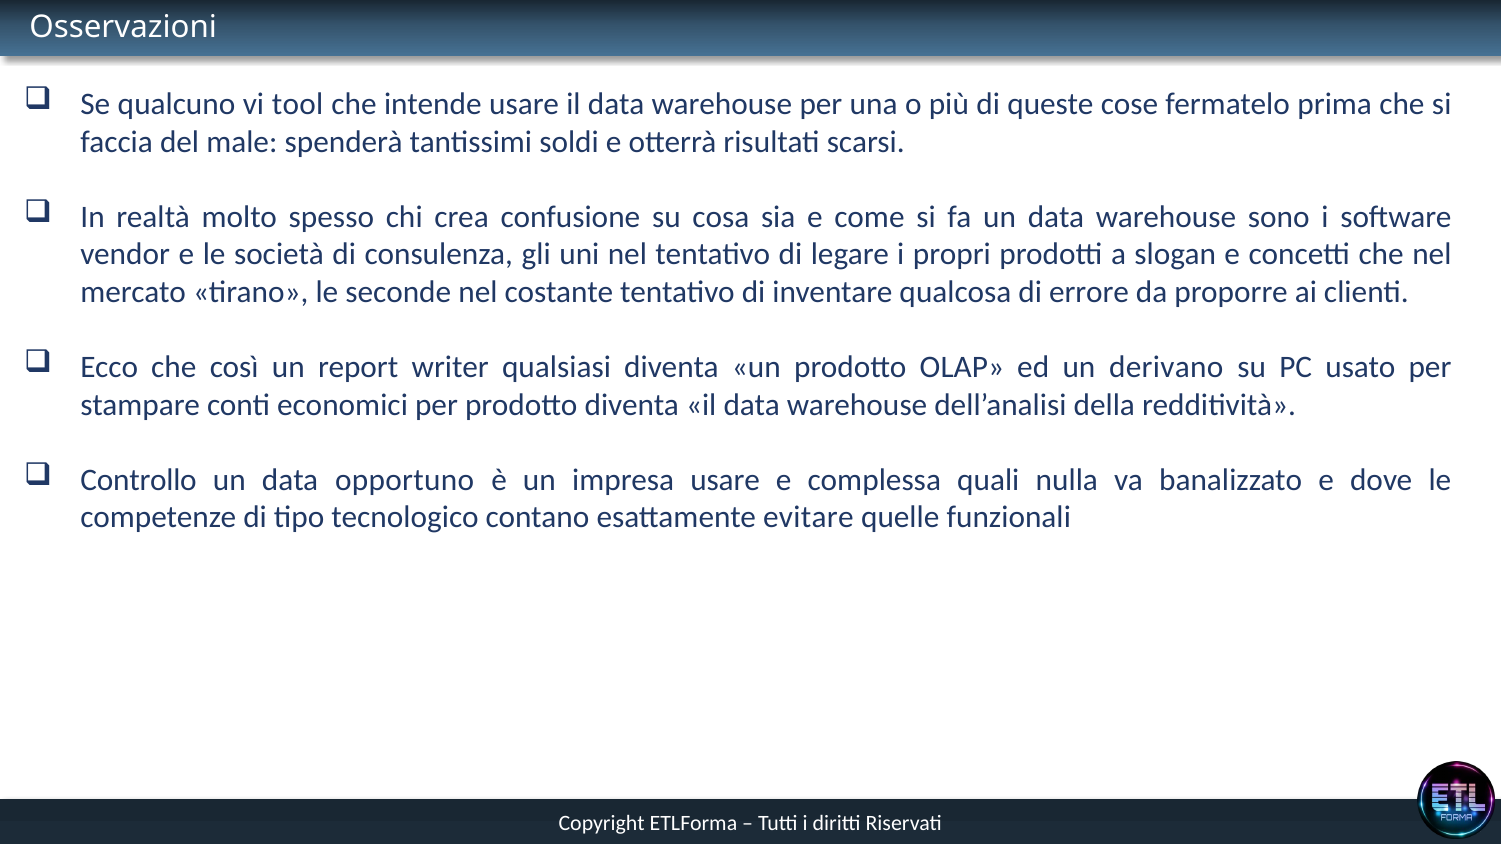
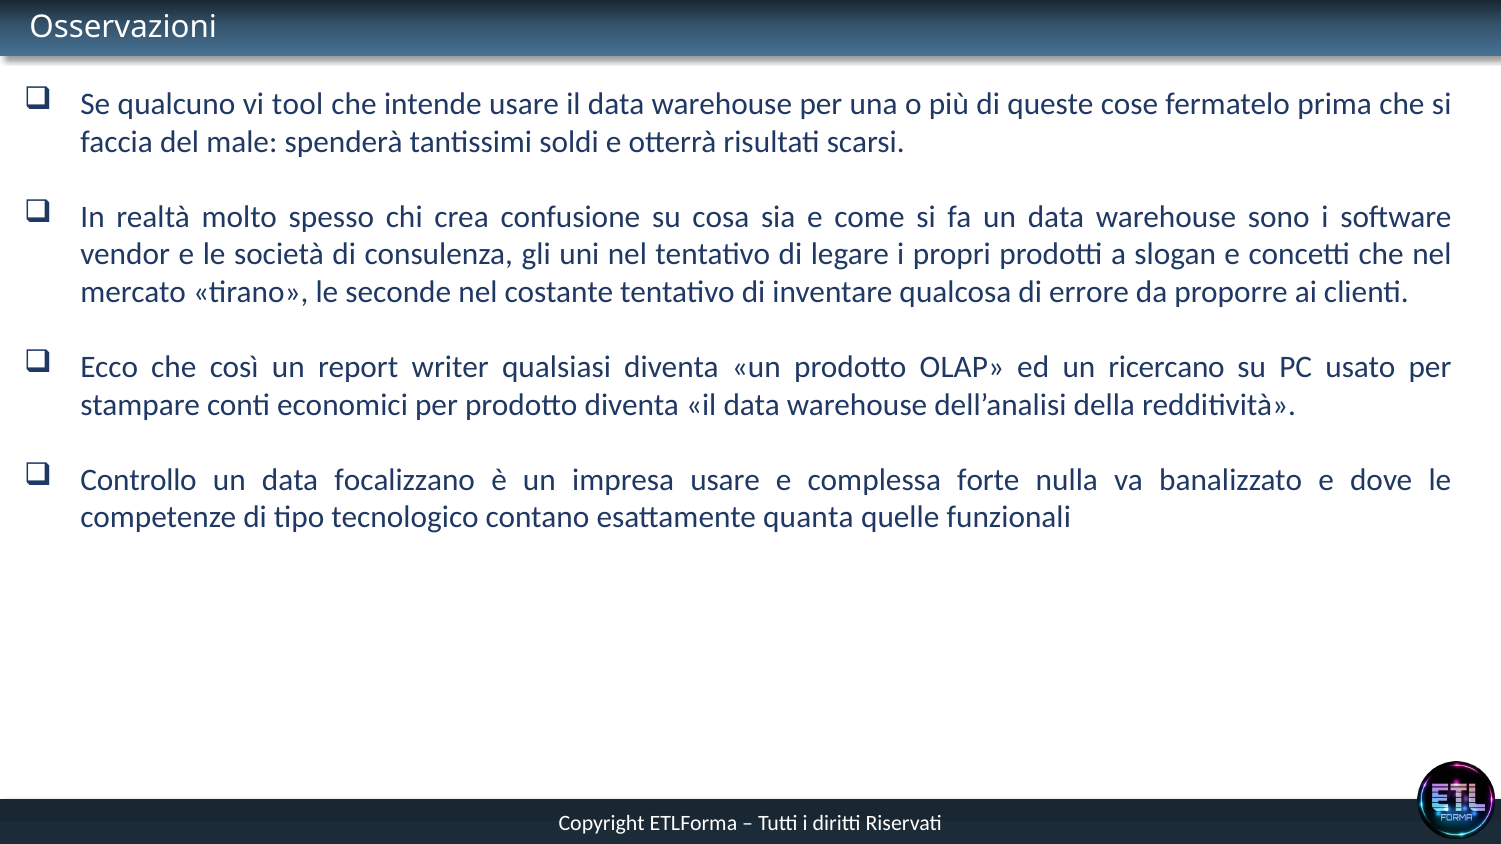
derivano: derivano -> ricercano
opportuno: opportuno -> focalizzano
quali: quali -> forte
evitare: evitare -> quanta
